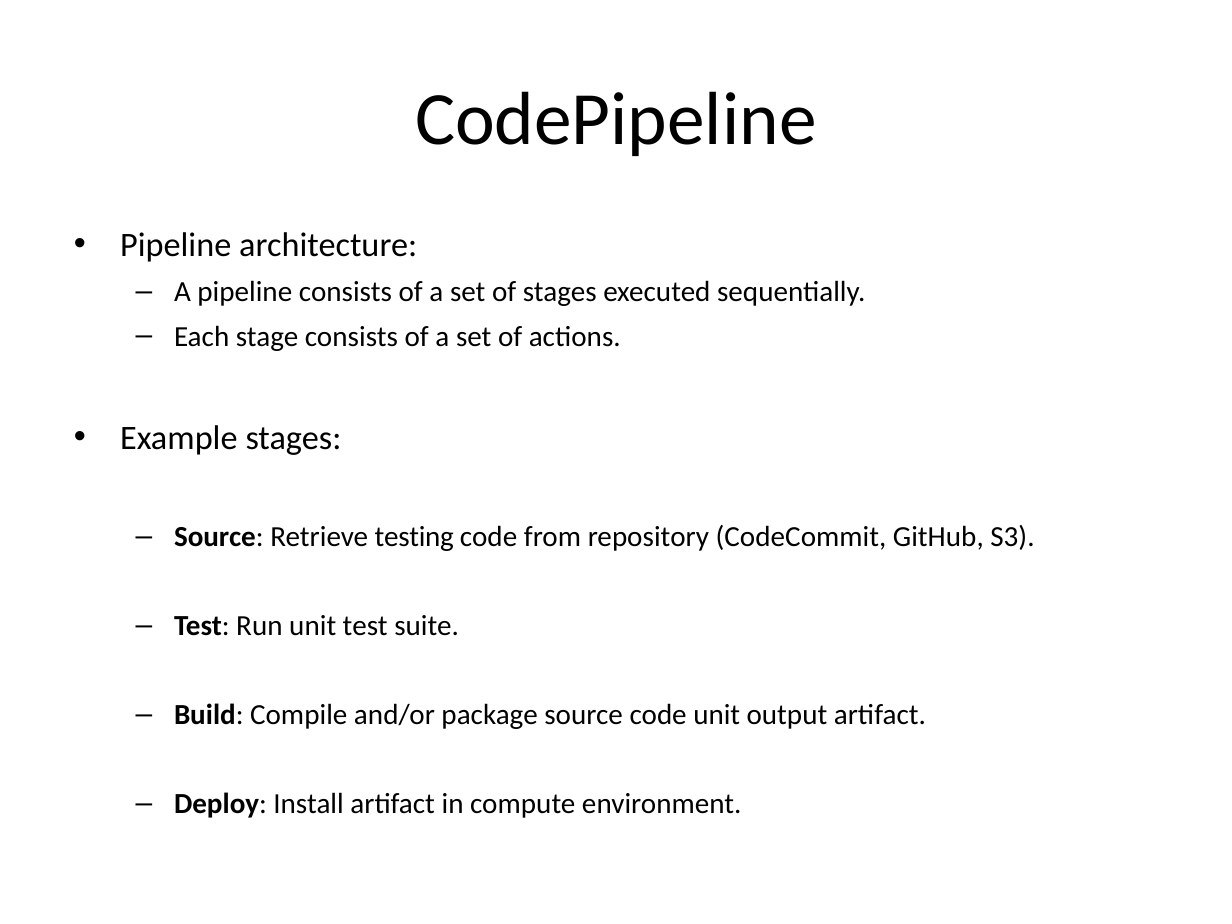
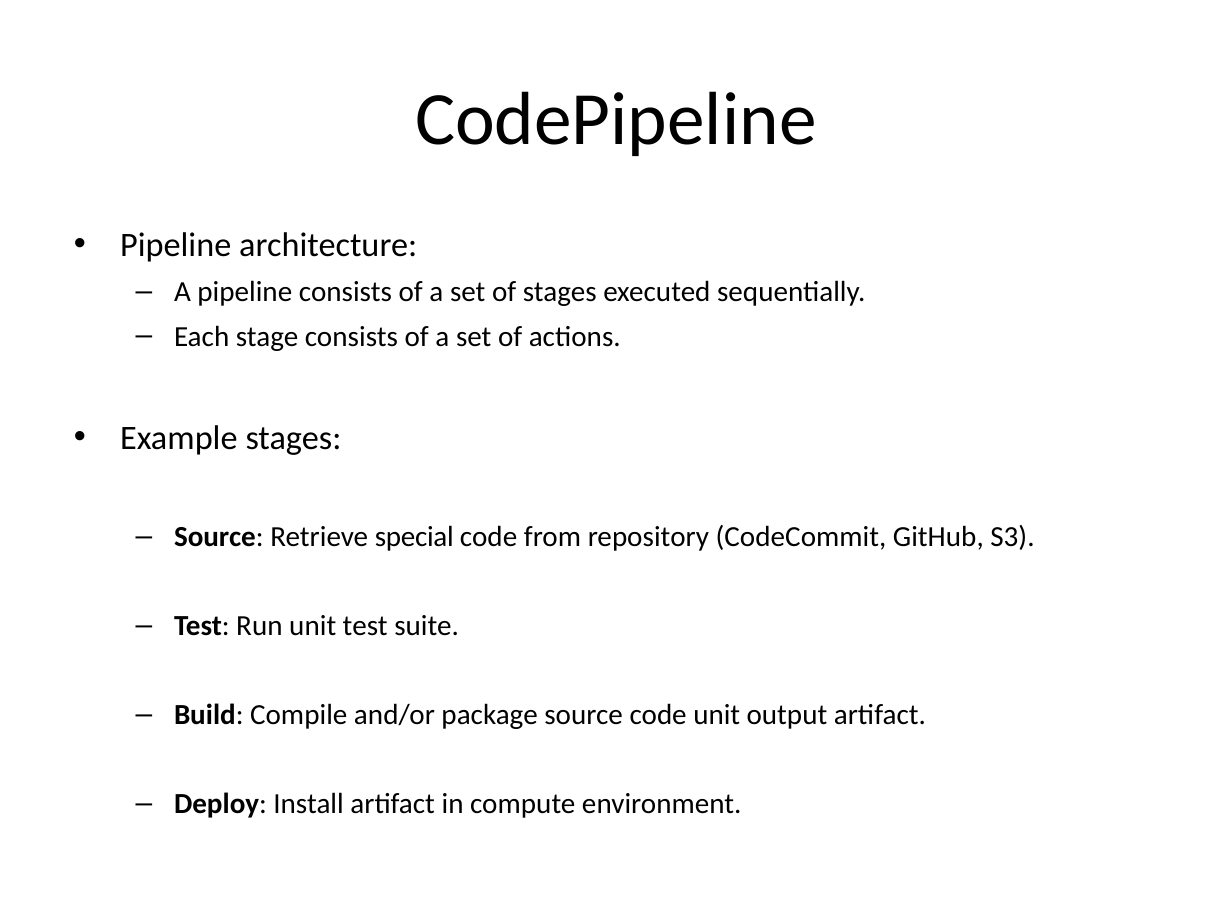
testing: testing -> special
